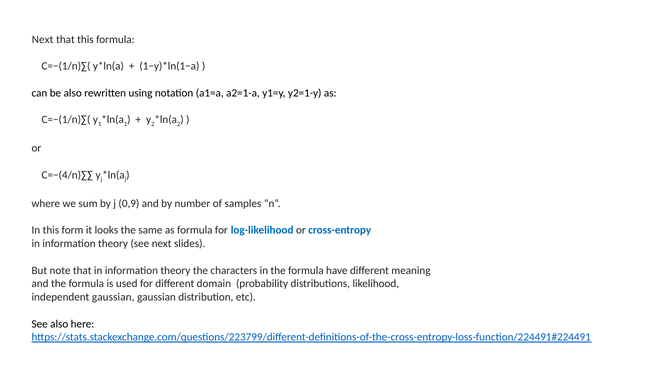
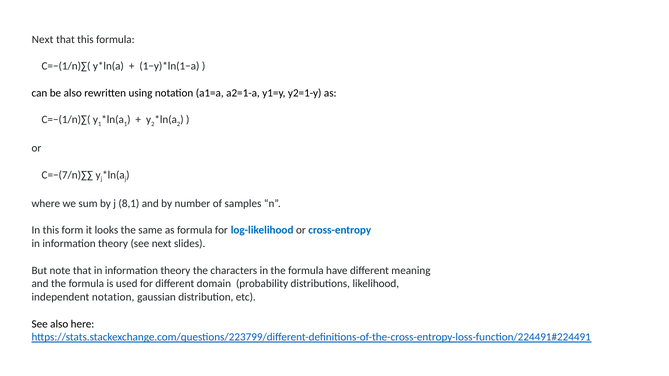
C=−(4/n)∑∑: C=−(4/n)∑∑ -> C=−(7/n)∑∑
0,9: 0,9 -> 8,1
independent gaussian: gaussian -> notation
